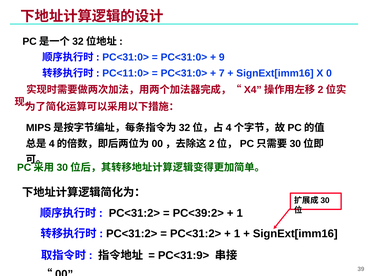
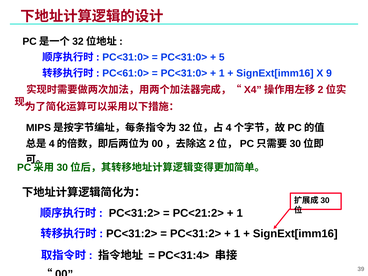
9: 9 -> 5
PC<11:0>: PC<11:0> -> PC<61:0>
7 at (222, 73): 7 -> 1
0: 0 -> 9
PC<39:2>: PC<39:2> -> PC<21:2>
PC<31:9>: PC<31:9> -> PC<31:4>
